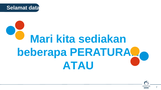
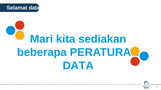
ATAU: ATAU -> DATA
